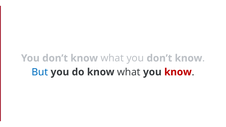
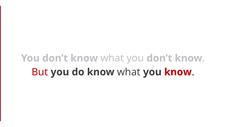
But colour: blue -> red
